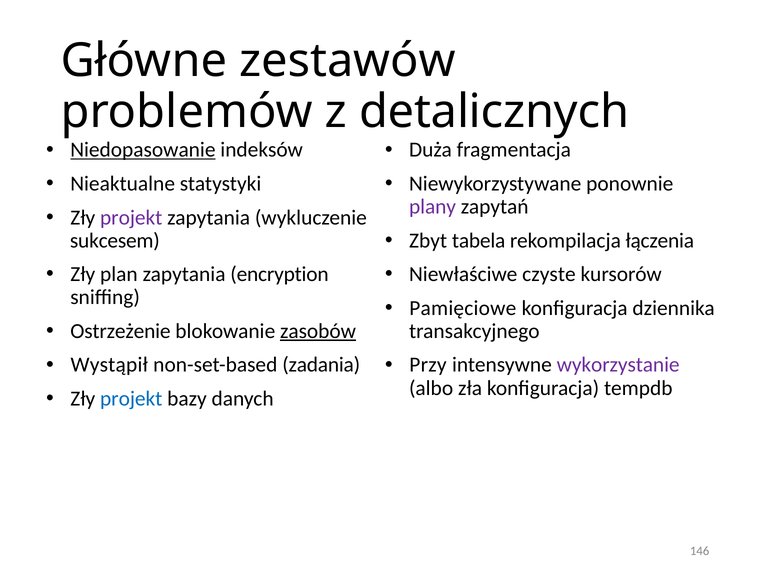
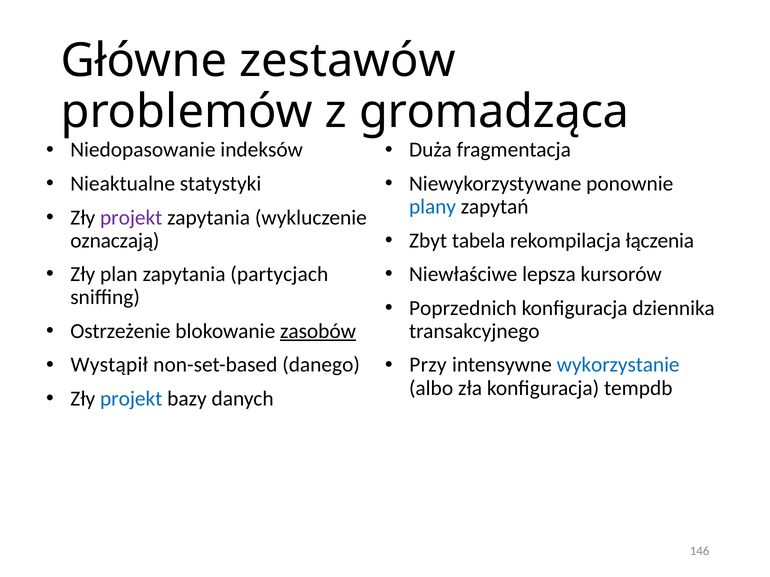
detalicznych: detalicznych -> gromadząca
Niedopasowanie underline: present -> none
plany colour: purple -> blue
sukcesem: sukcesem -> oznaczają
encryption: encryption -> partycjach
czyste: czyste -> lepsza
Pamięciowe: Pamięciowe -> Poprzednich
zadania: zadania -> danego
wykorzystanie colour: purple -> blue
